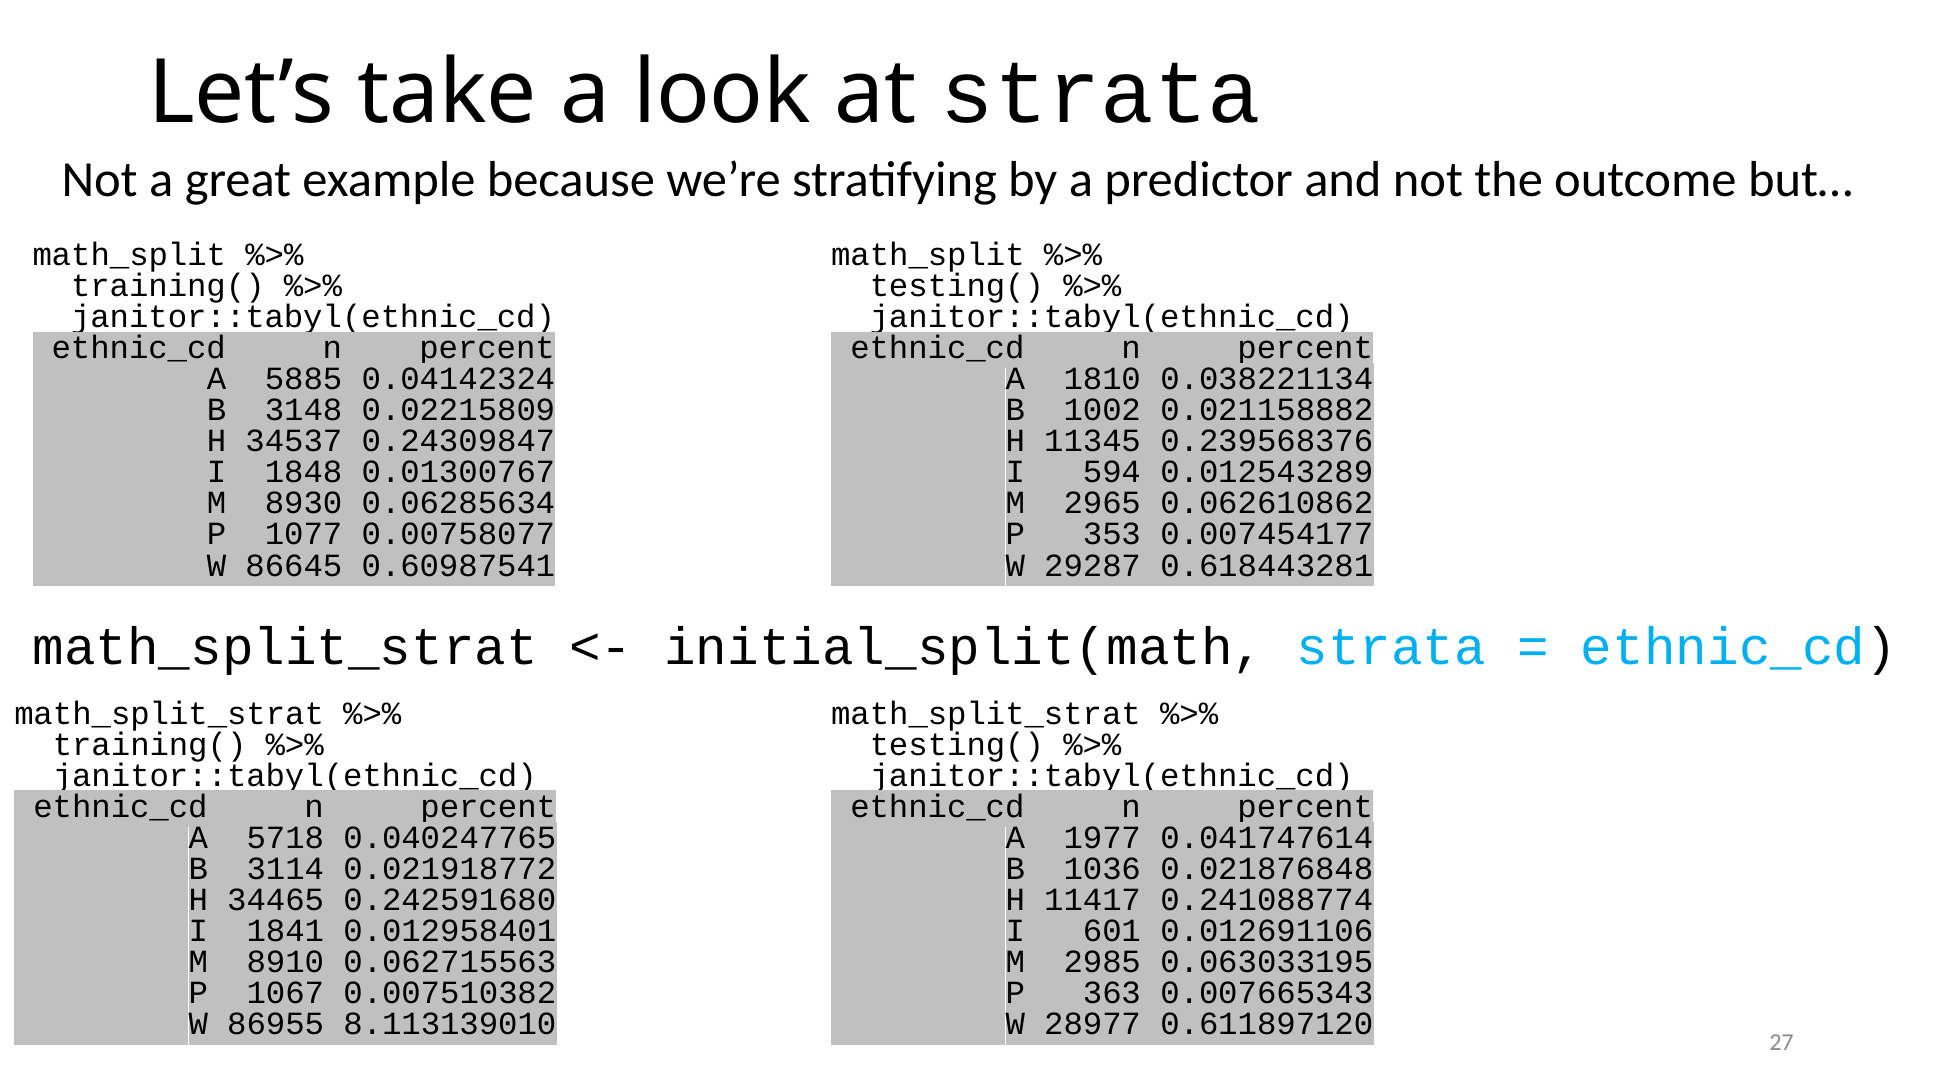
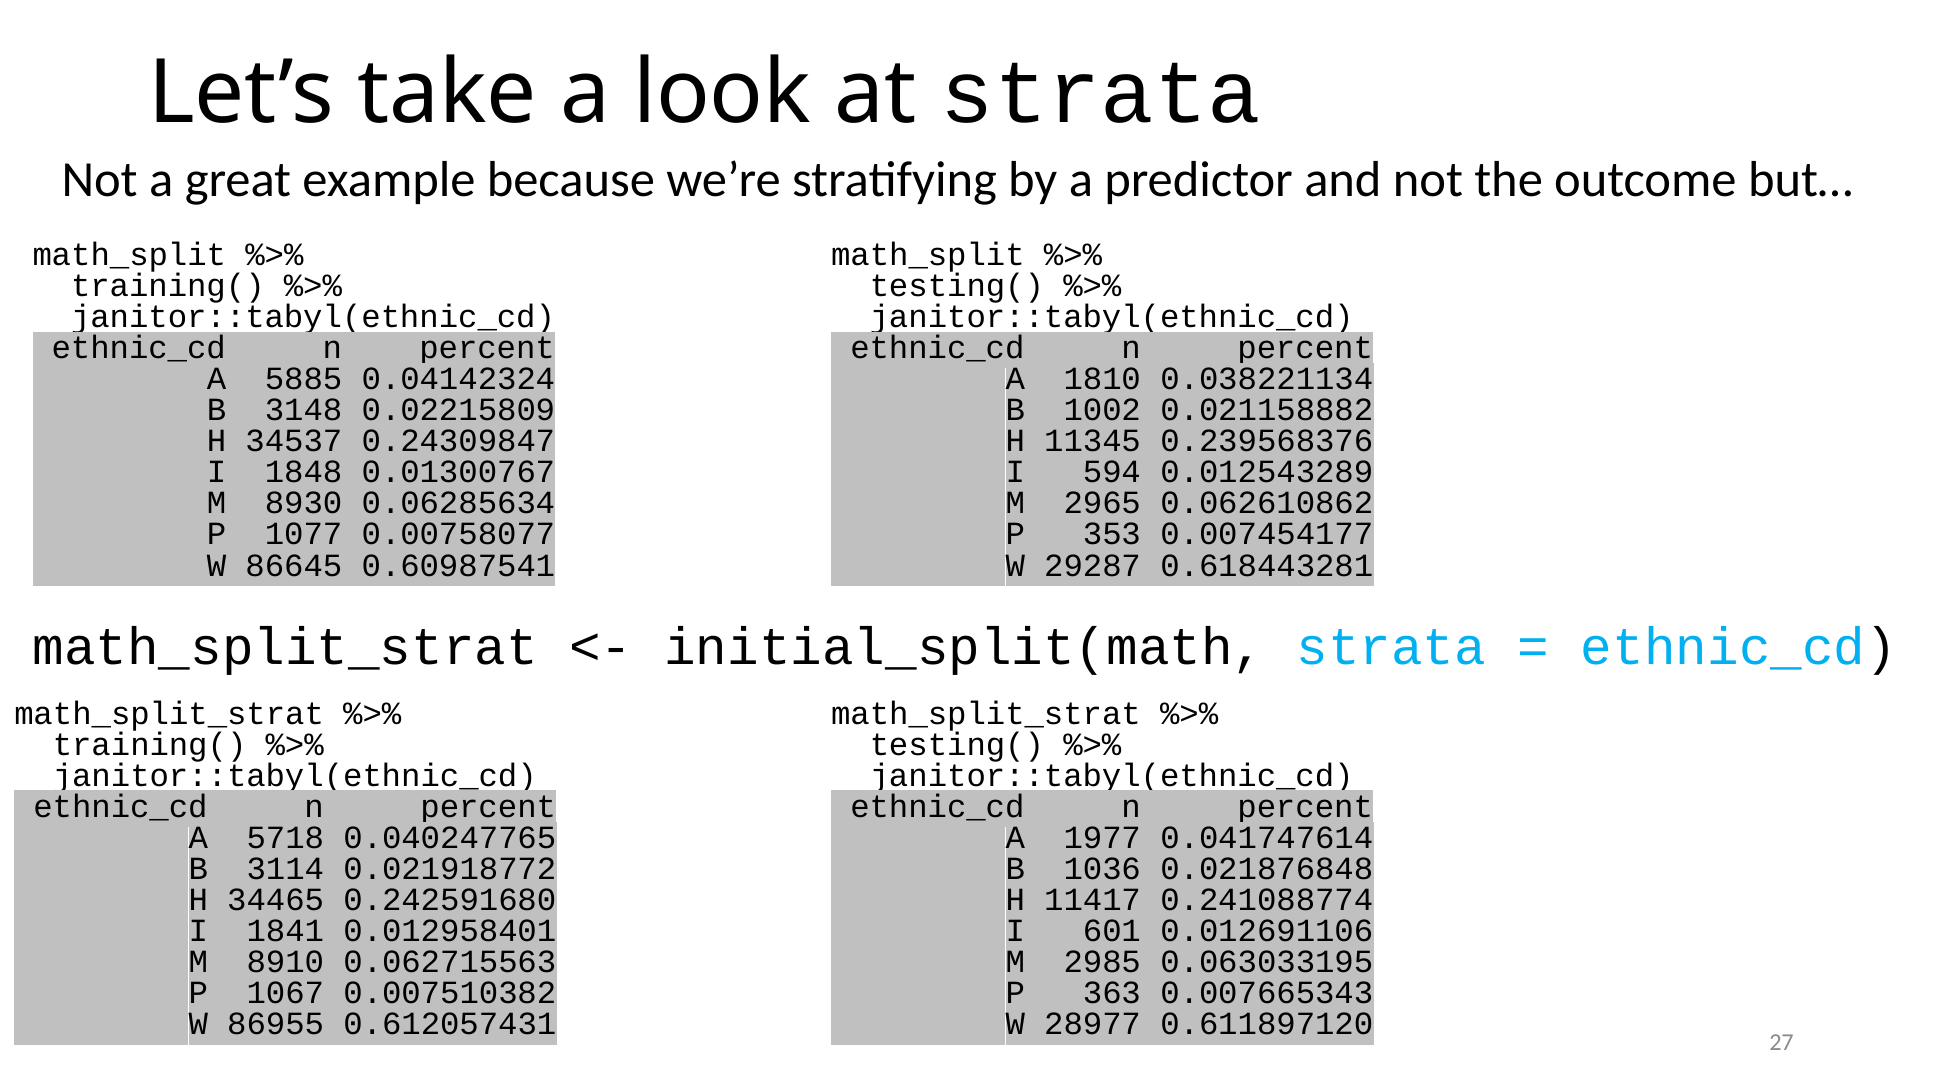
8.113139010: 8.113139010 -> 0.612057431
